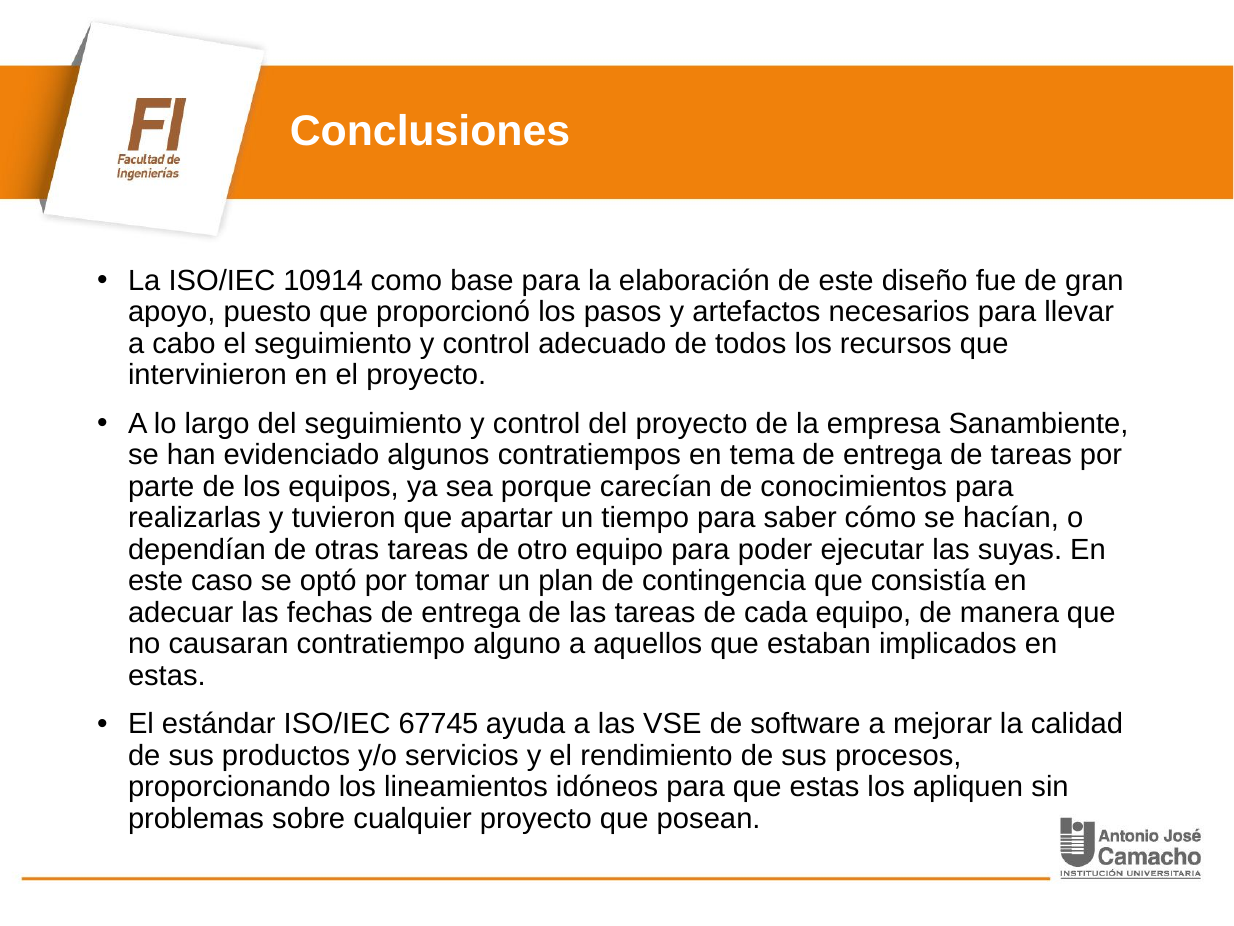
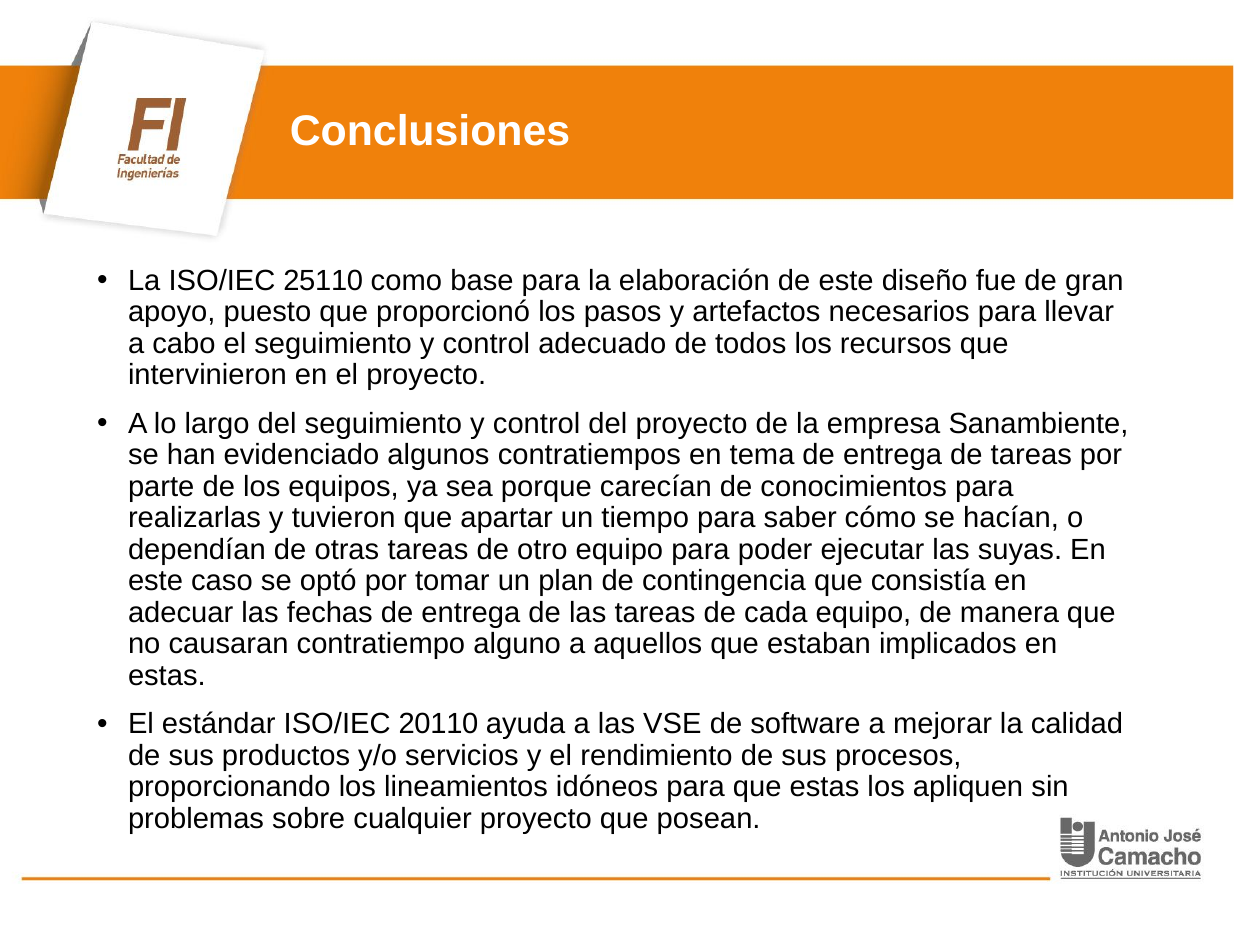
10914: 10914 -> 25110
67745: 67745 -> 20110
